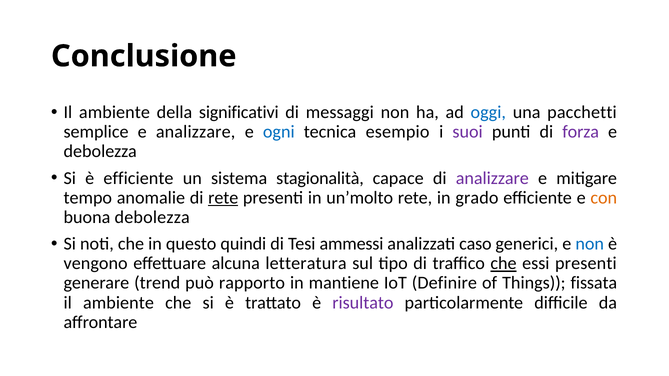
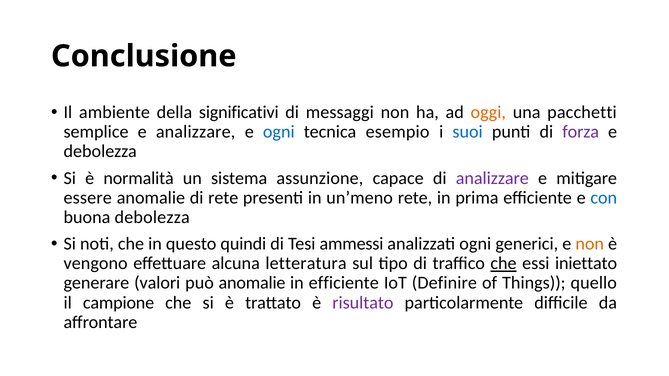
oggi colour: blue -> orange
suoi colour: purple -> blue
è efficiente: efficiente -> normalità
stagionalità: stagionalità -> assunzione
tempo: tempo -> essere
rete at (223, 198) underline: present -> none
un’molto: un’molto -> un’meno
grado: grado -> prima
con colour: orange -> blue
analizzati caso: caso -> ogni
non at (590, 244) colour: blue -> orange
essi presenti: presenti -> iniettato
trend: trend -> valori
può rapporto: rapporto -> anomalie
in mantiene: mantiene -> efficiente
fissata: fissata -> quello
ambiente at (118, 303): ambiente -> campione
